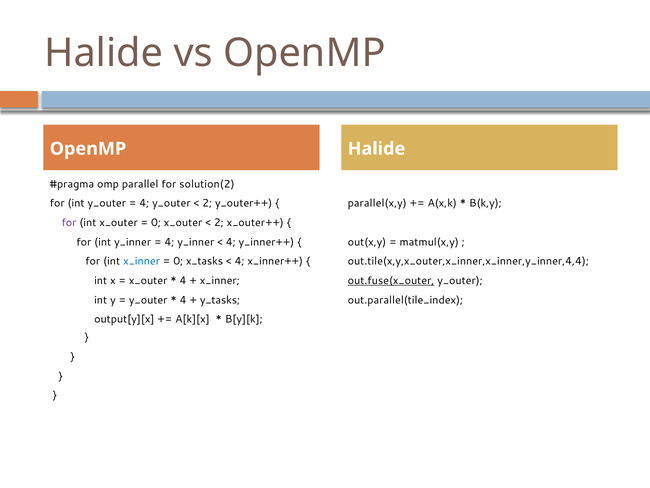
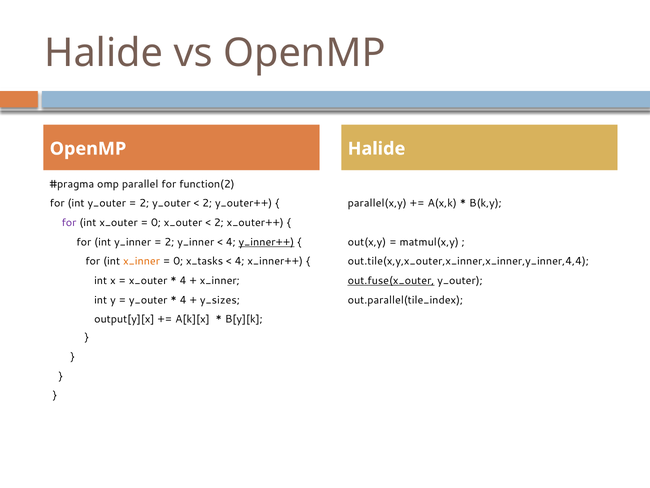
solution(2: solution(2 -> function(2
4 at (144, 203): 4 -> 2
4 at (169, 242): 4 -> 2
y_inner++ underline: none -> present
x_inner at (142, 261) colour: blue -> orange
y_tasks: y_tasks -> y_sizes
